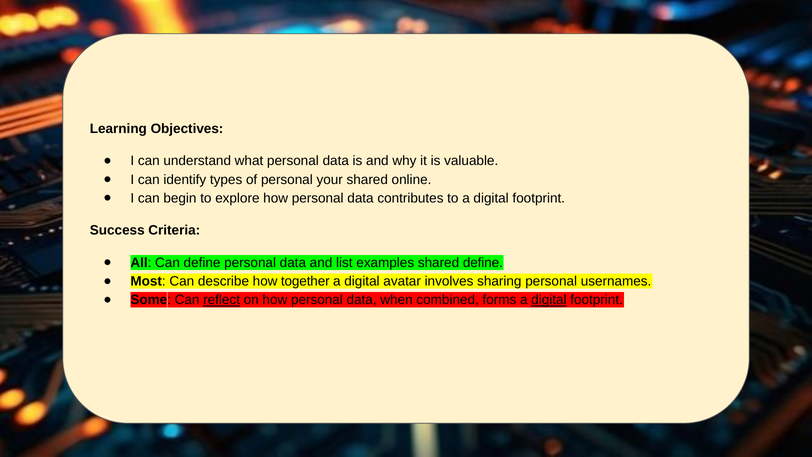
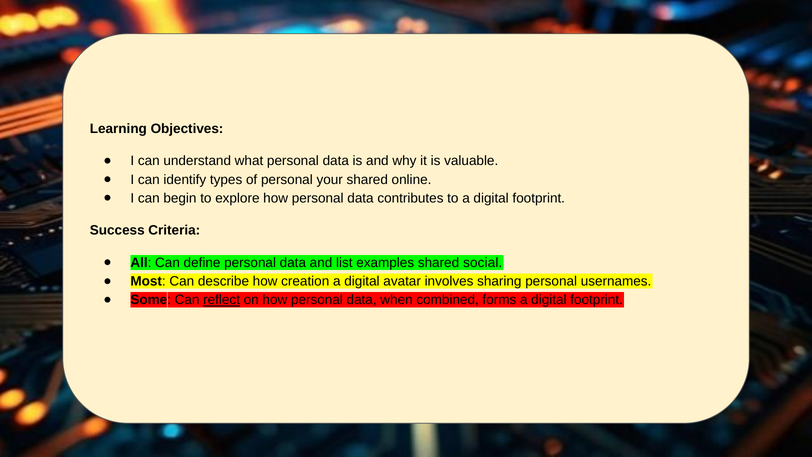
shared define: define -> social
together: together -> creation
digital at (549, 300) underline: present -> none
